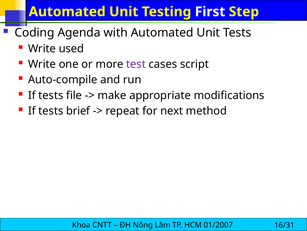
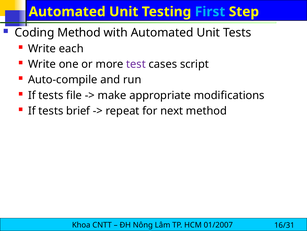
First colour: white -> light blue
Coding Agenda: Agenda -> Method
used: used -> each
